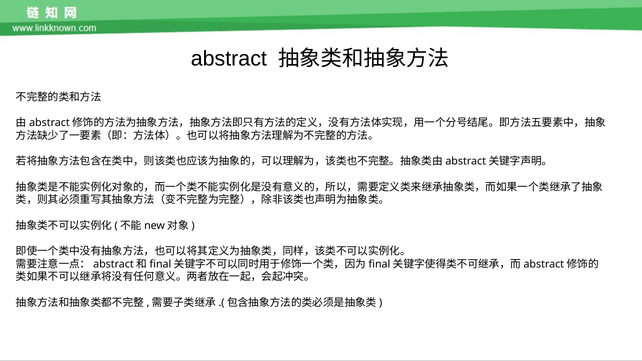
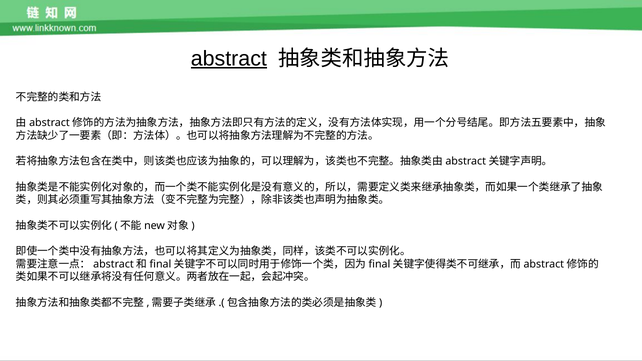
abstract underline: none -> present
